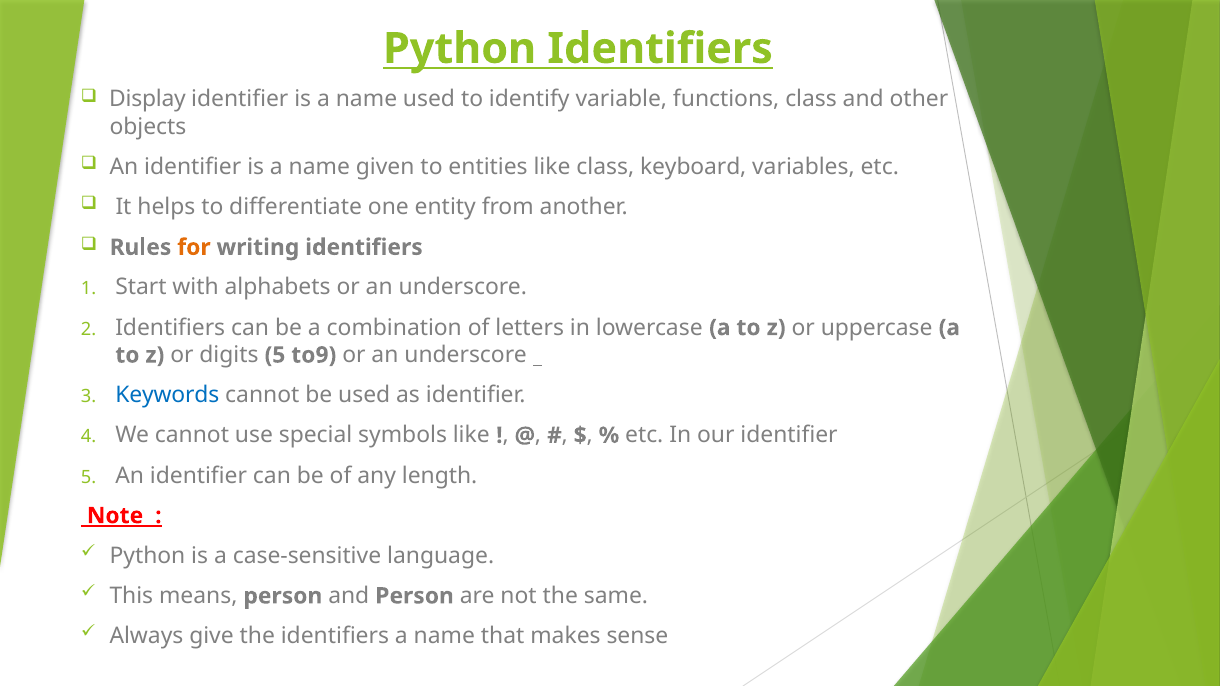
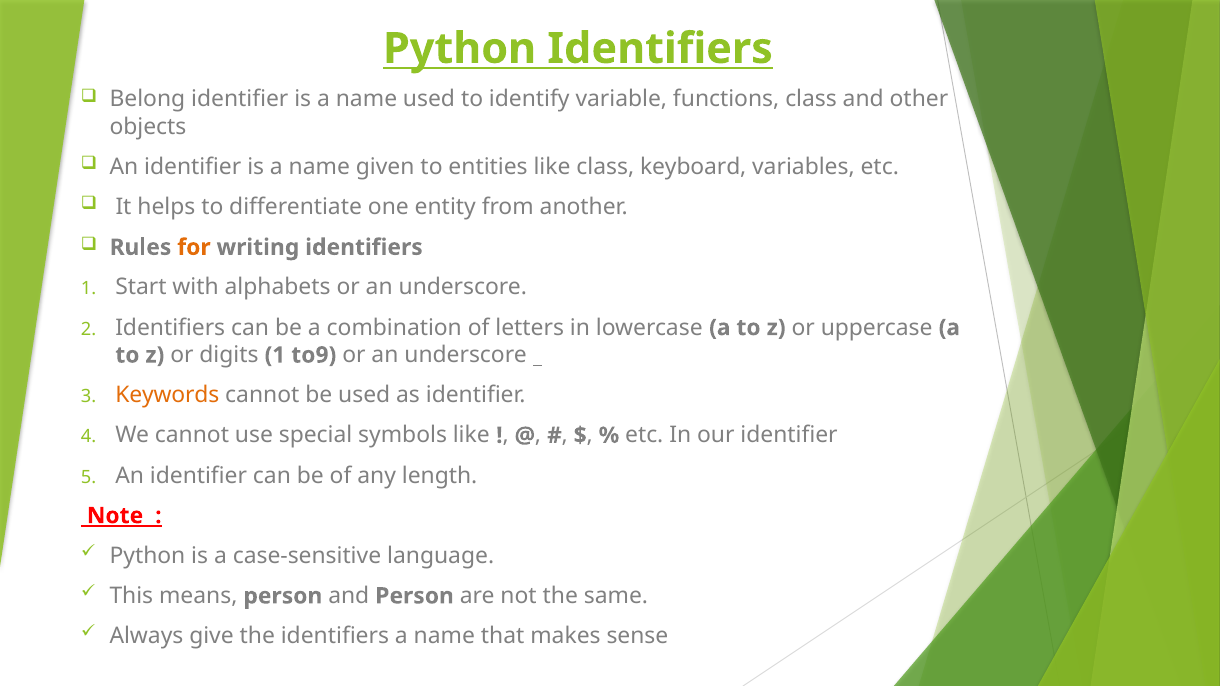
Display: Display -> Belong
digits 5: 5 -> 1
Keywords colour: blue -> orange
